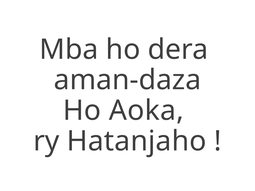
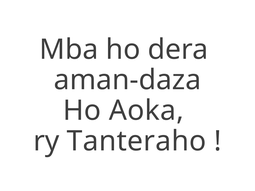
Hatanjaho: Hatanjaho -> Tanteraho
